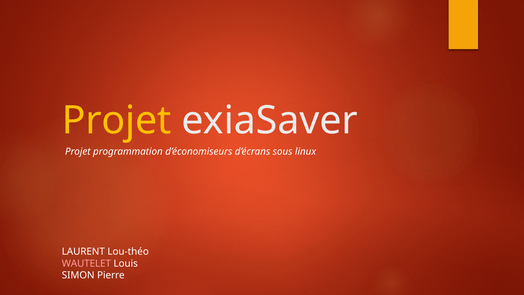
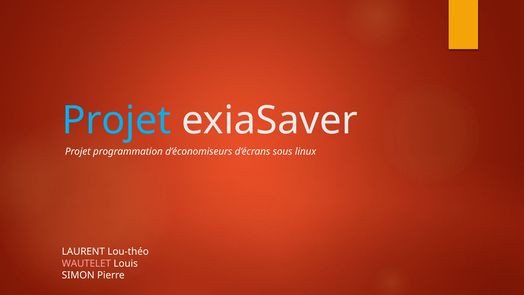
Projet at (117, 120) colour: yellow -> light blue
